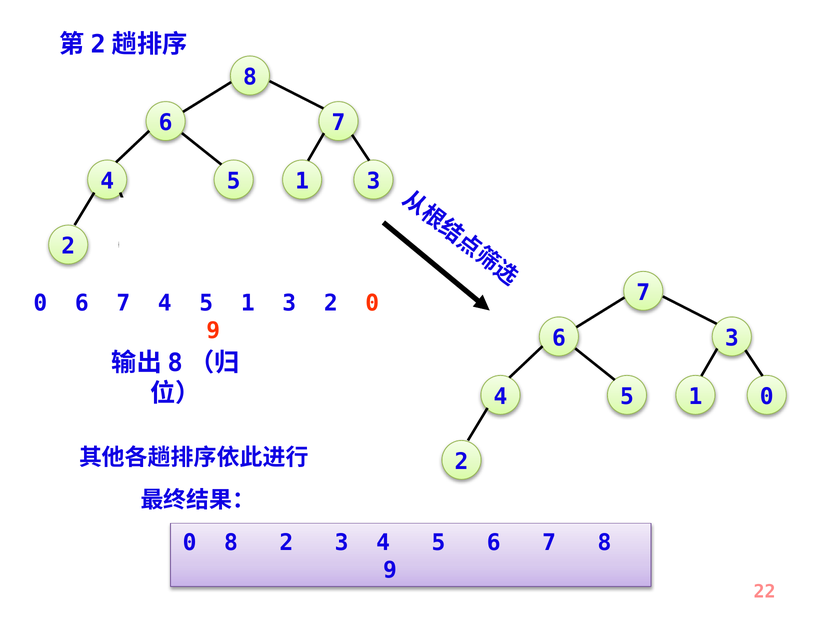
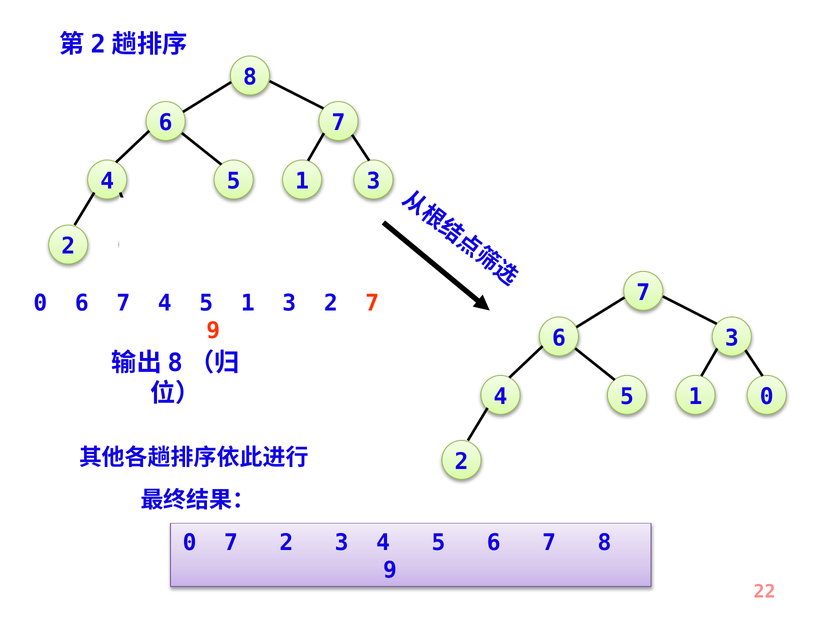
3 2 0: 0 -> 7
0 8: 8 -> 7
